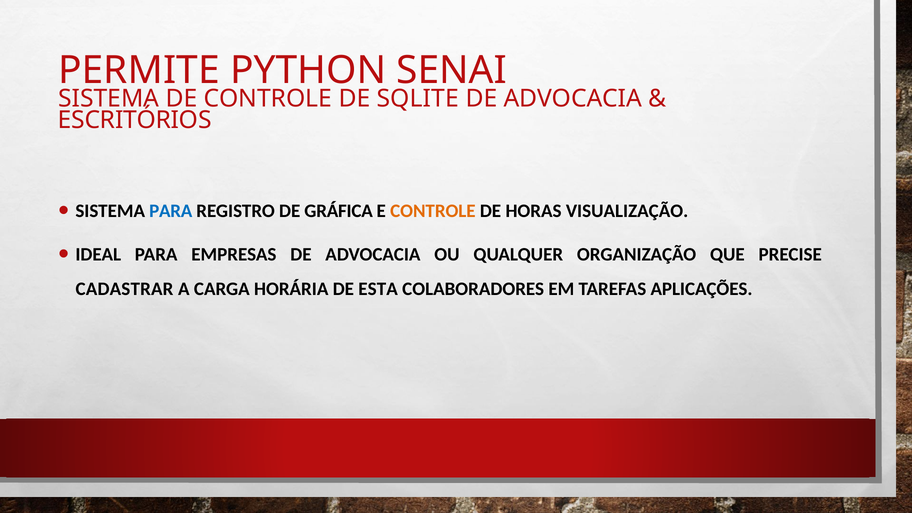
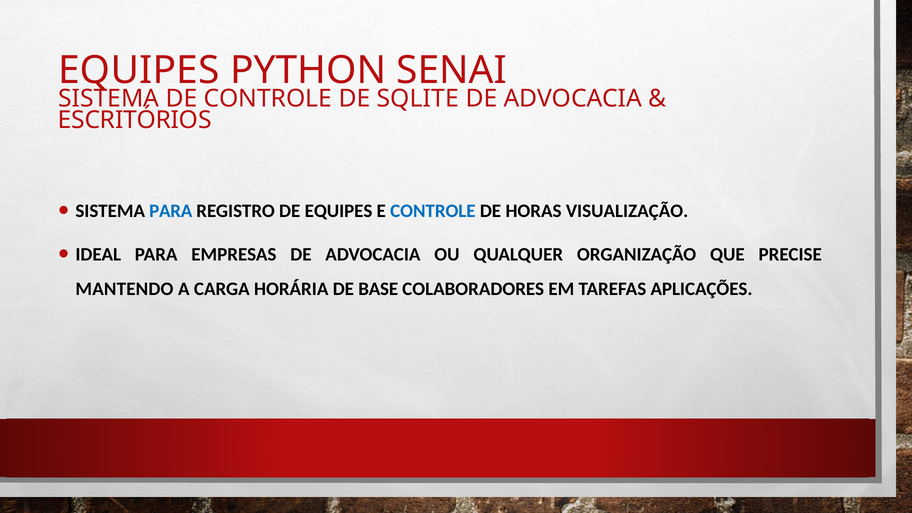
PERMITE at (139, 70): PERMITE -> EQUIPES
DE GRÁFICA: GRÁFICA -> EQUIPES
CONTROLE at (433, 211) colour: orange -> blue
CADASTRAR: CADASTRAR -> MANTENDO
ESTA: ESTA -> BASE
